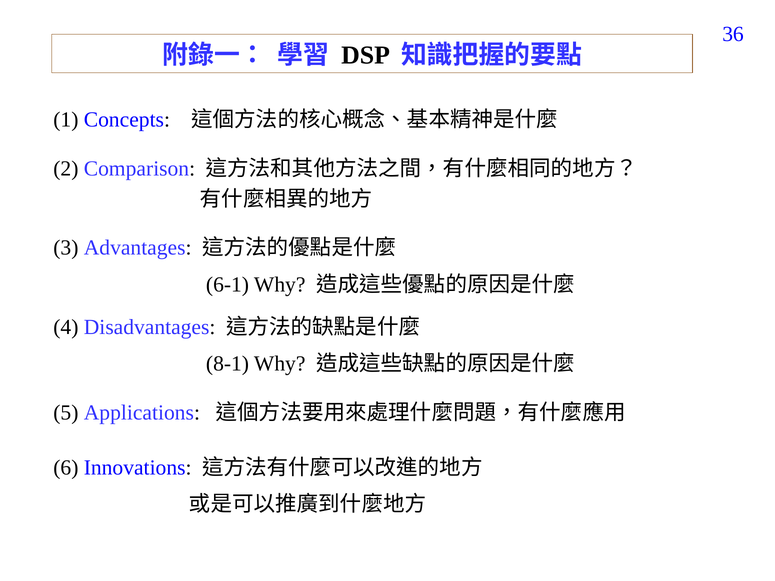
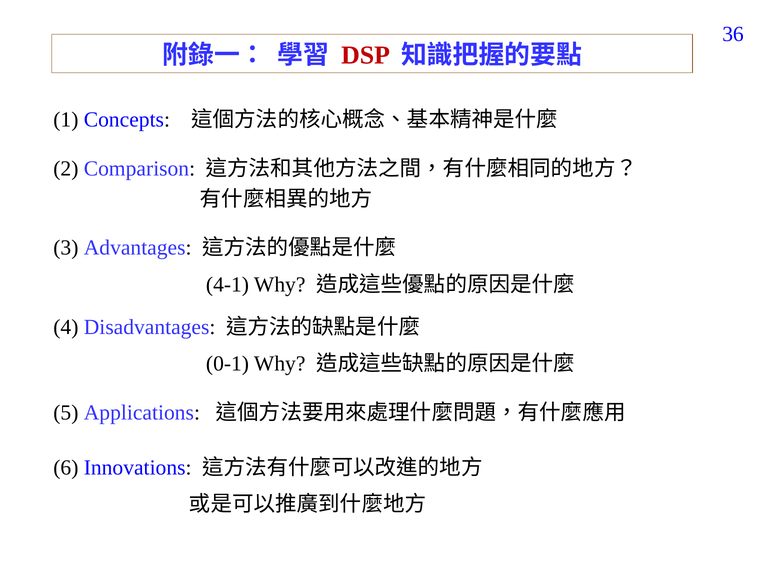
DSP colour: black -> red
6-1: 6-1 -> 4-1
8-1: 8-1 -> 0-1
